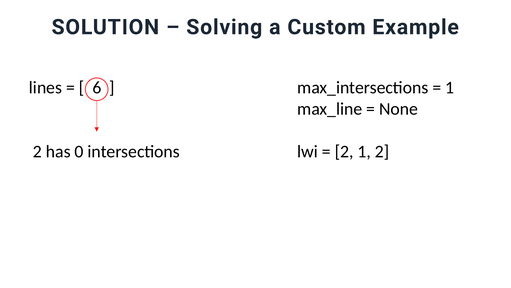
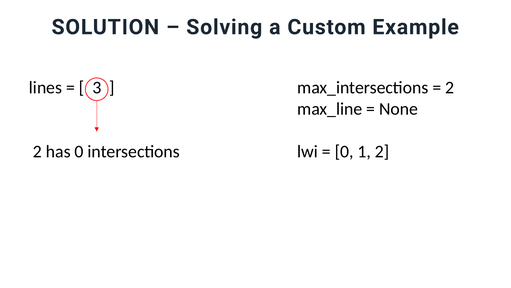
6: 6 -> 3
1 at (450, 87): 1 -> 2
2 at (344, 151): 2 -> 0
